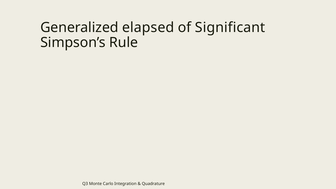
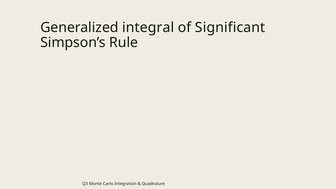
elapsed: elapsed -> integral
